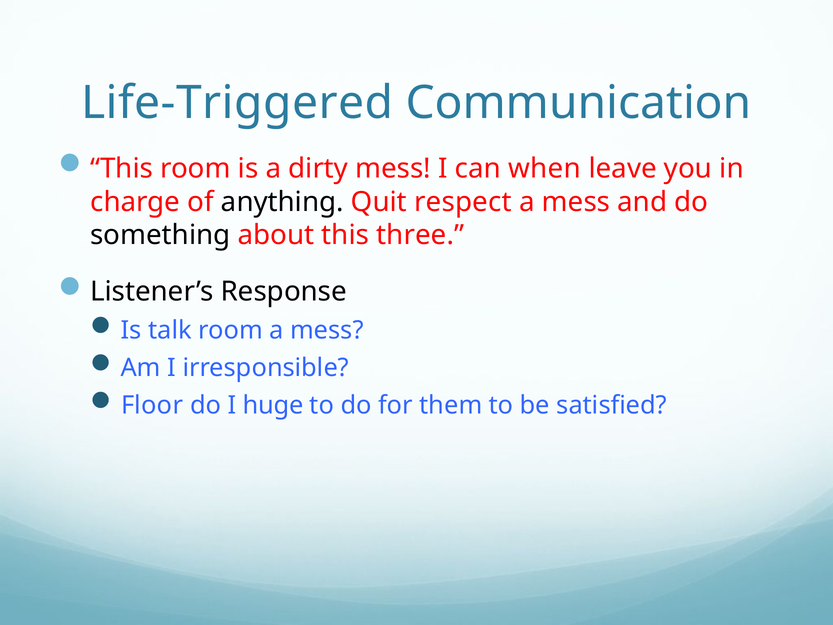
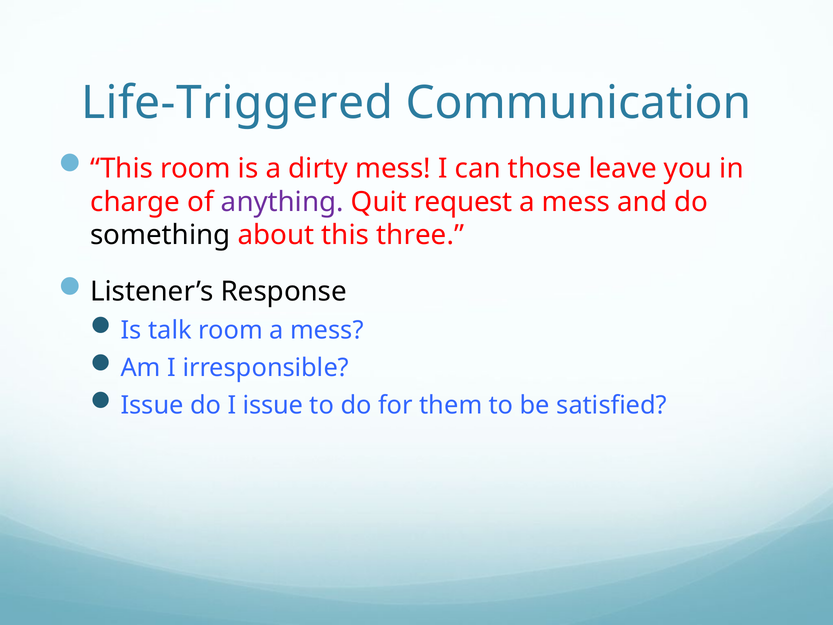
when: when -> those
anything colour: black -> purple
respect: respect -> request
Floor at (152, 405): Floor -> Issue
I huge: huge -> issue
